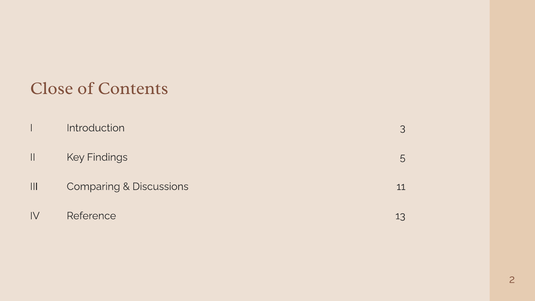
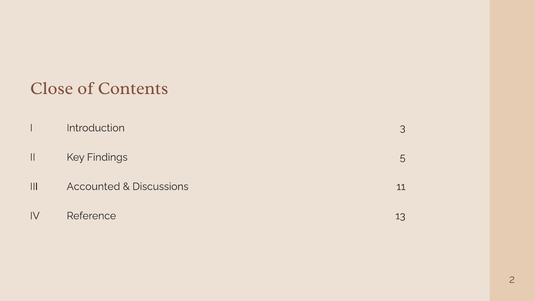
Comparing: Comparing -> Accounted
